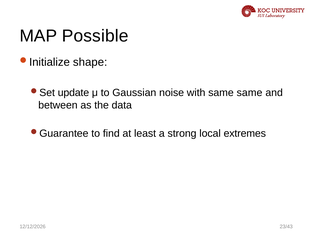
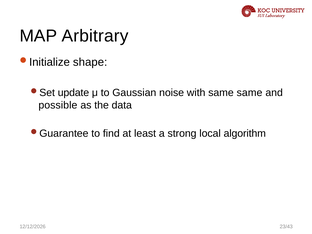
Possible: Possible -> Arbitrary
between: between -> possible
extremes: extremes -> algorithm
